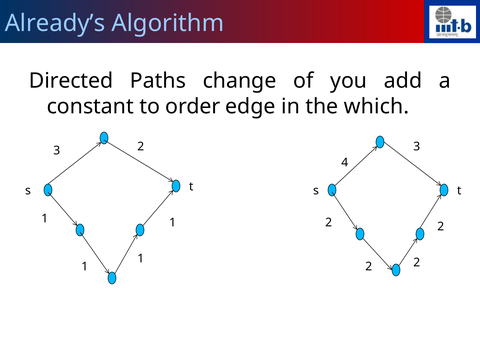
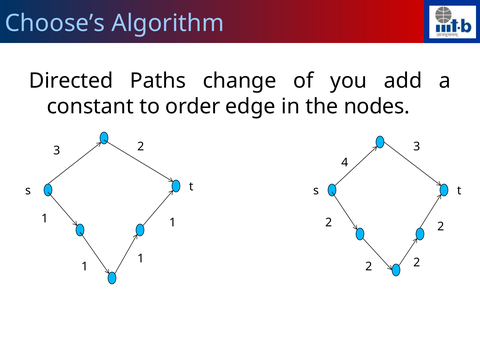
Already’s: Already’s -> Choose’s
which: which -> nodes
